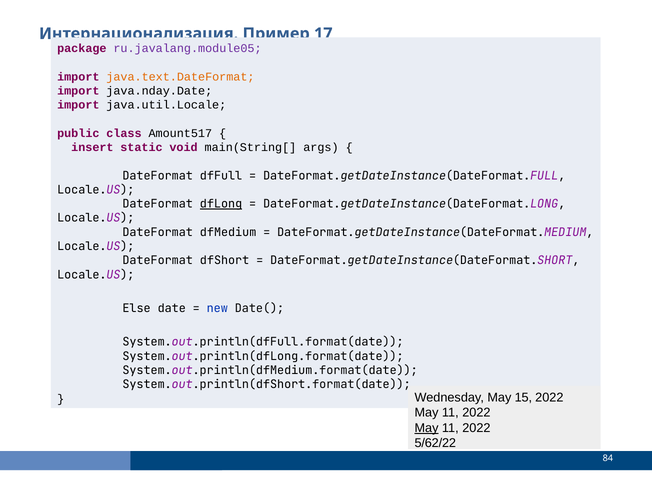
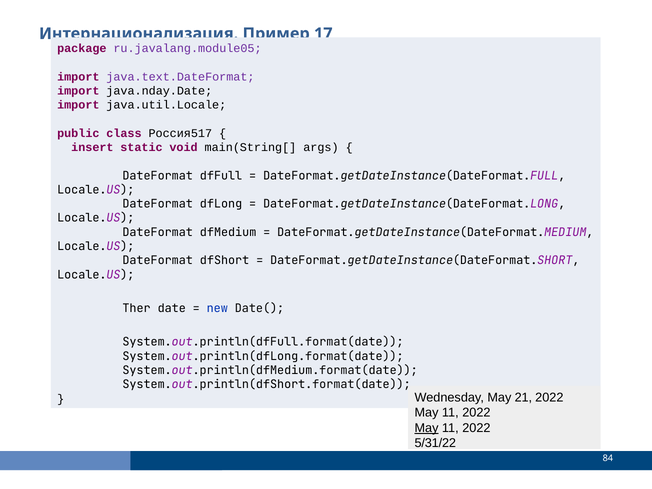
java.text.DateFormat colour: orange -> purple
Amount517: Amount517 -> Россия517
dfLong underline: present -> none
Else: Else -> Ther
15: 15 -> 21
5/62/22: 5/62/22 -> 5/31/22
